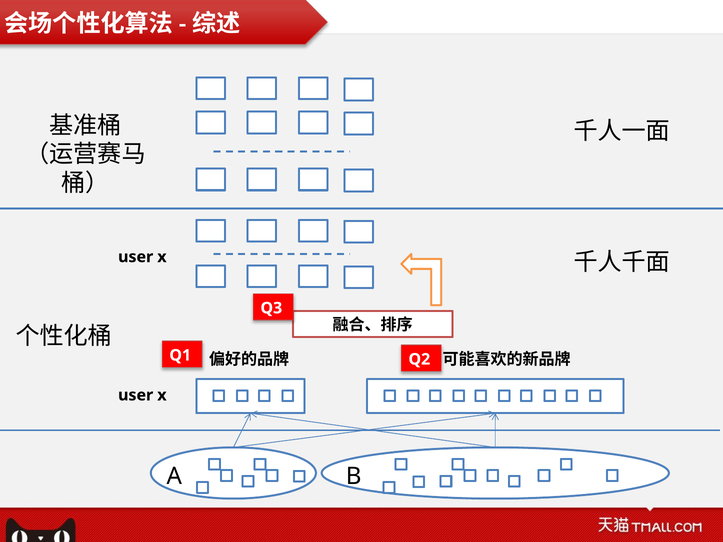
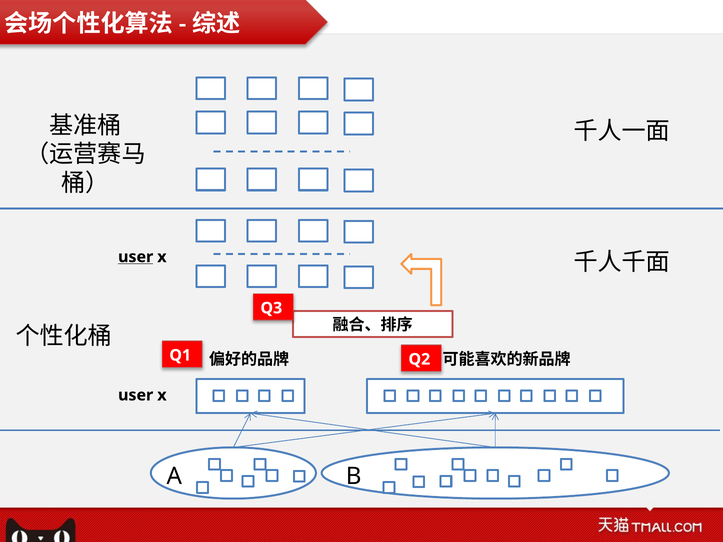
user at (136, 257) underline: none -> present
